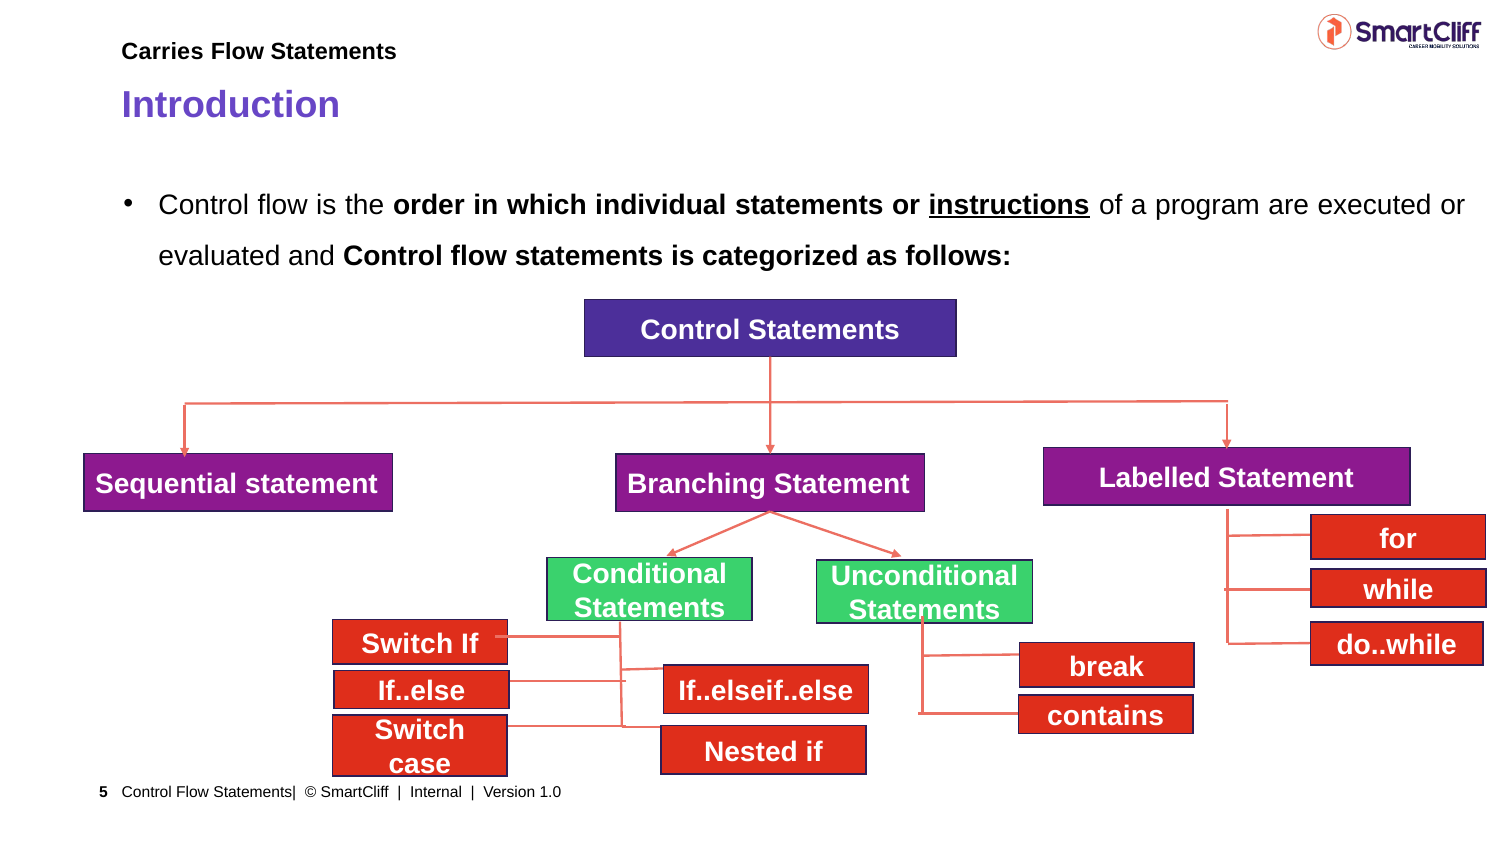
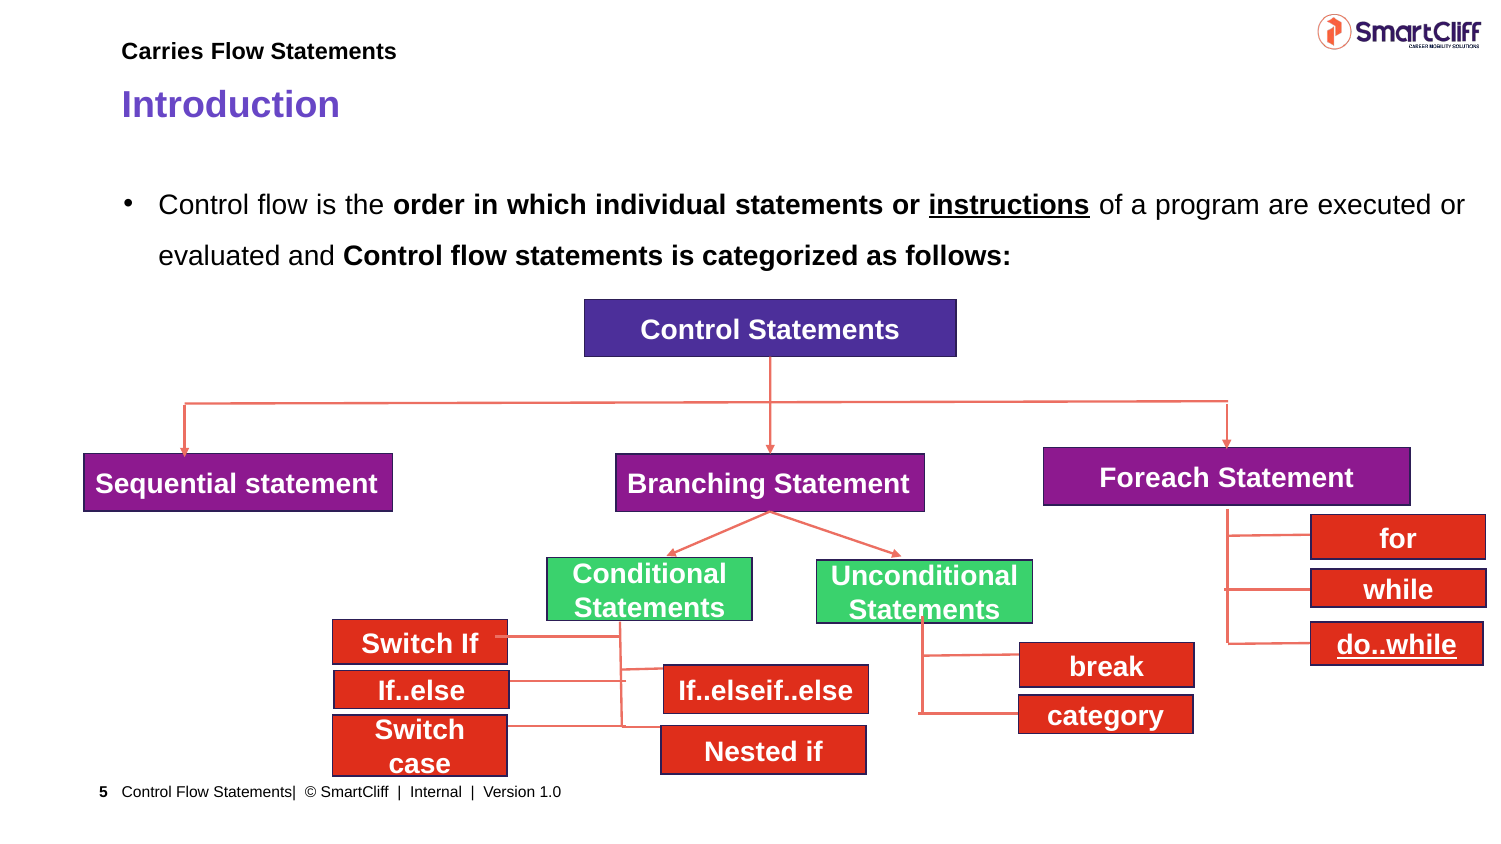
Labelled: Labelled -> Foreach
do..while underline: none -> present
contains: contains -> category
